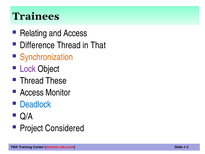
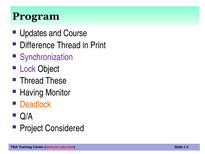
Trainees: Trainees -> Program
Relating: Relating -> Updates
and Access: Access -> Course
That: That -> Print
Synchronization colour: orange -> purple
Access at (32, 92): Access -> Having
Deadlock colour: blue -> orange
